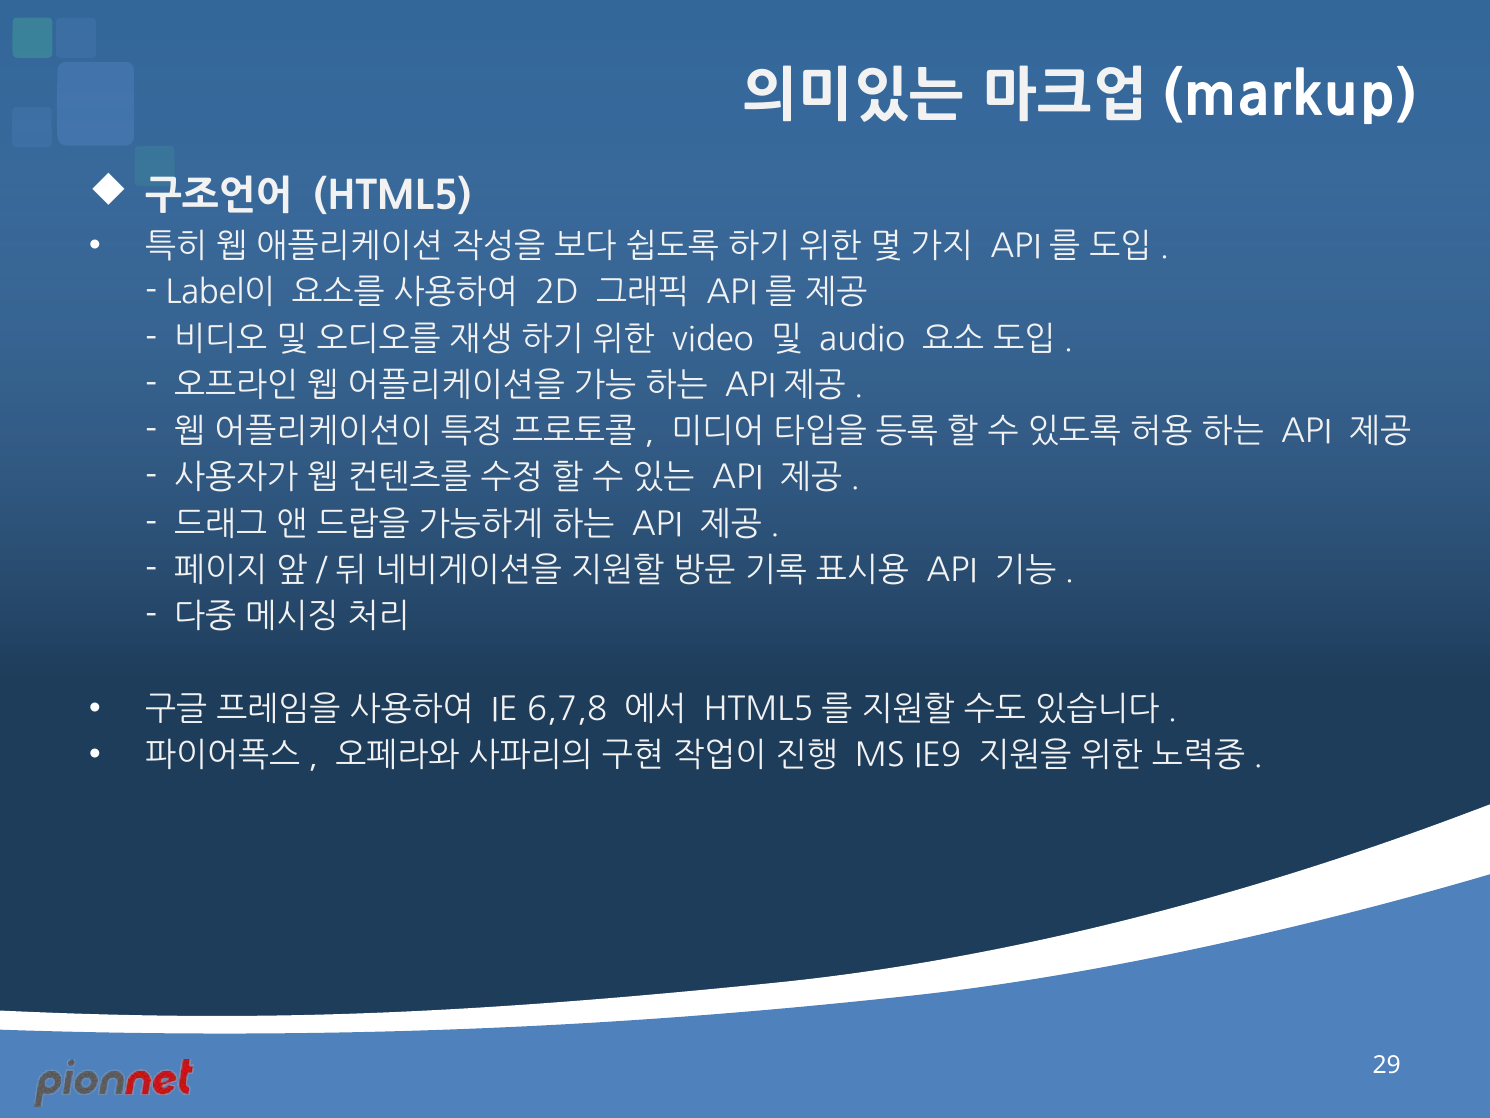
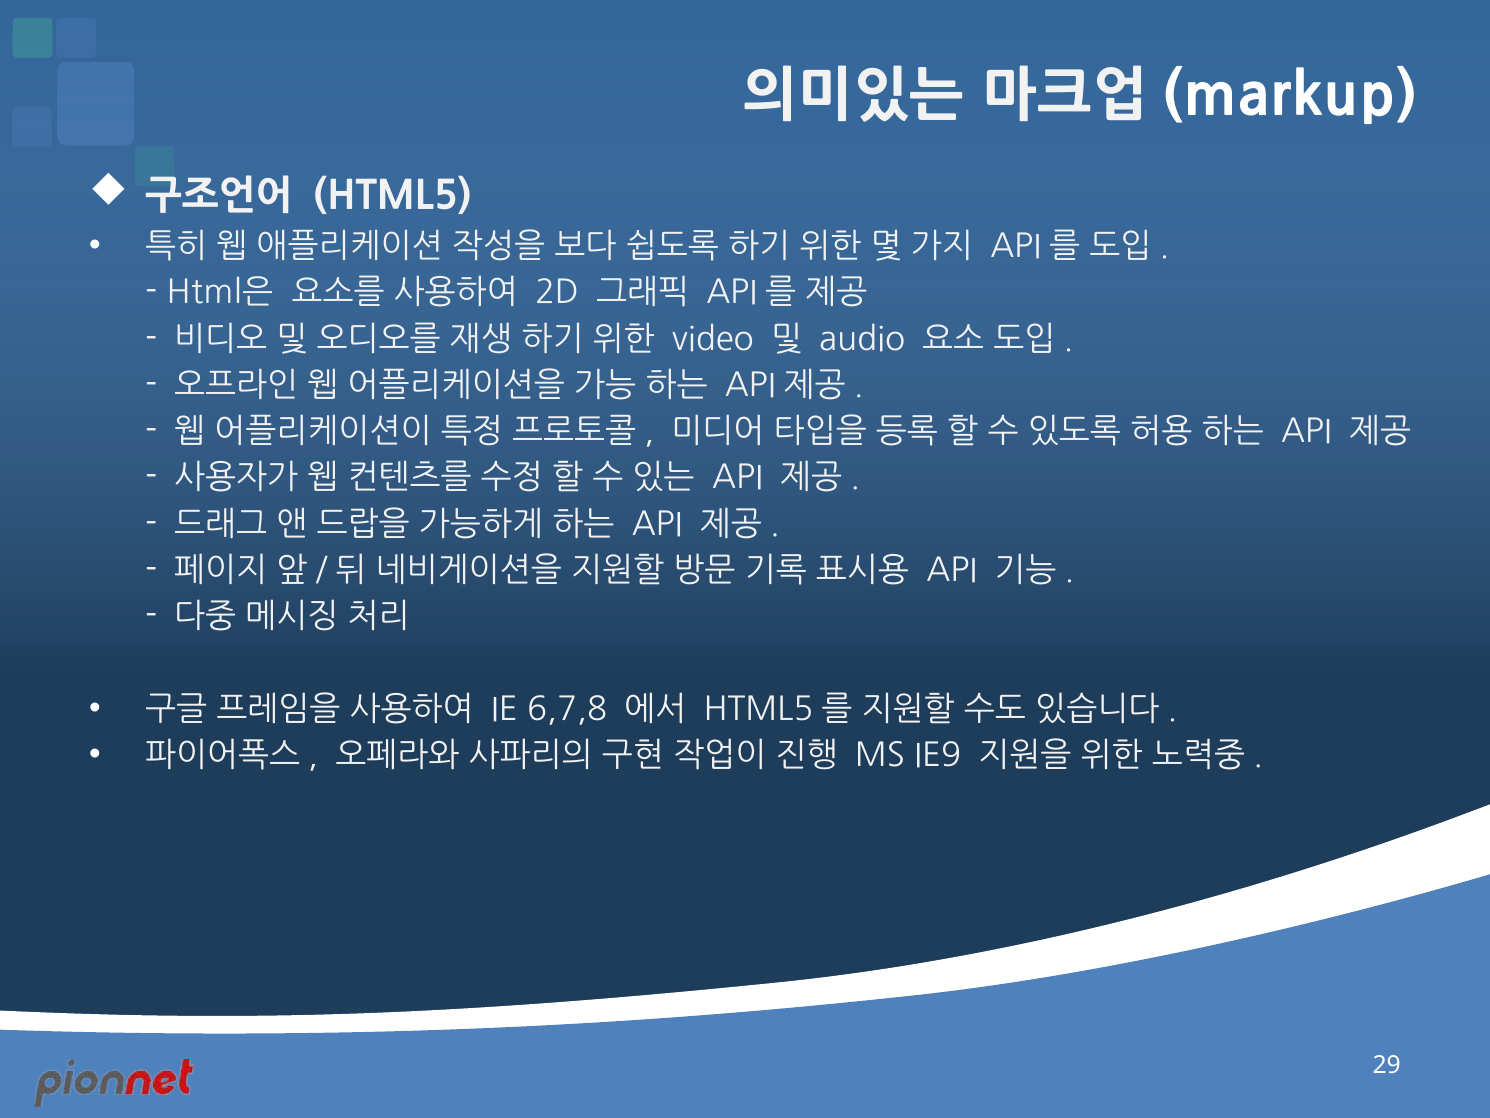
Label이: Label이 -> Html은
